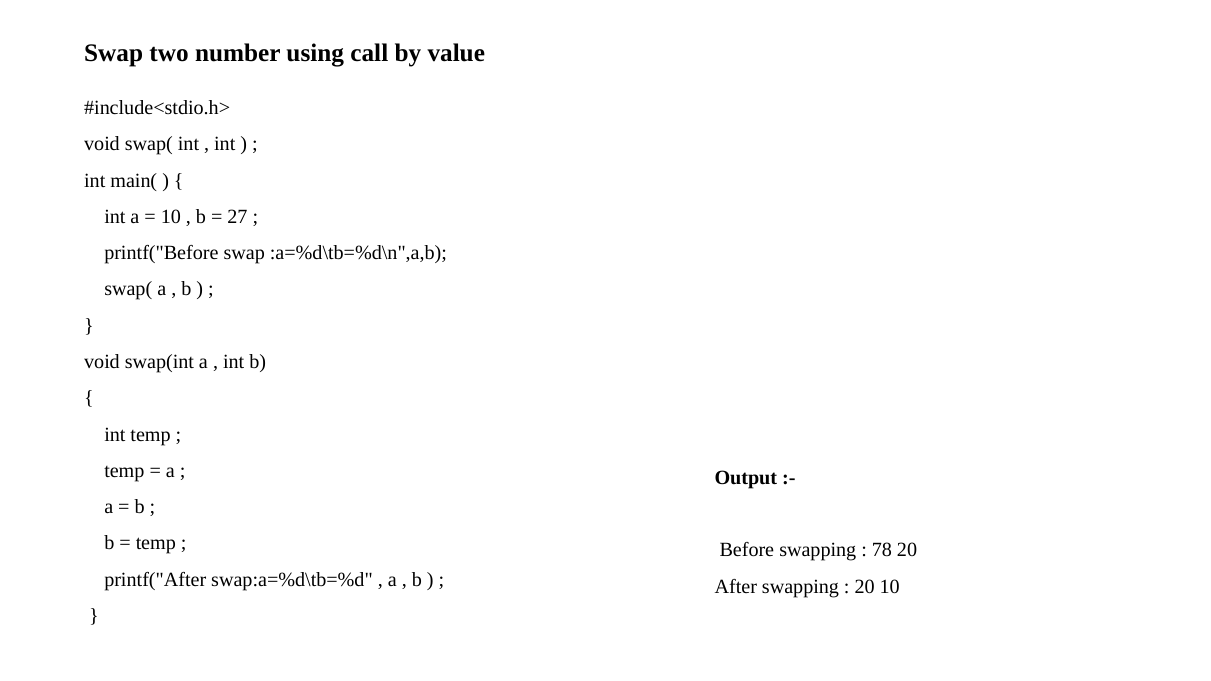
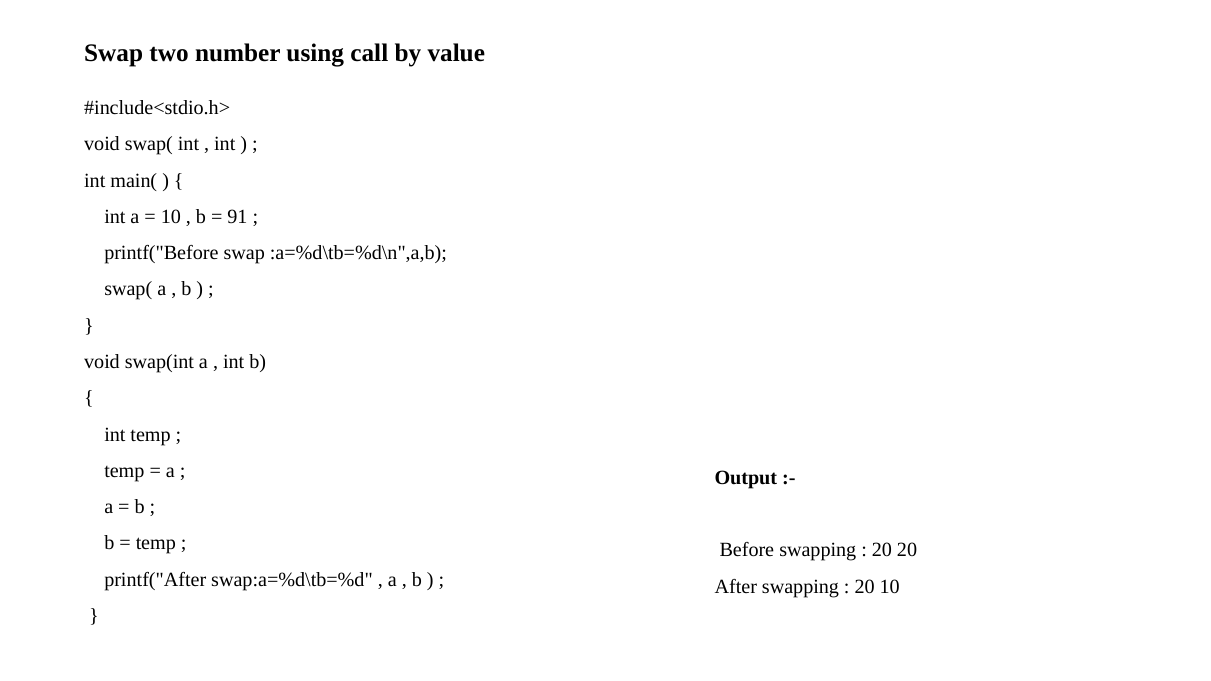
27: 27 -> 91
78 at (882, 550): 78 -> 20
